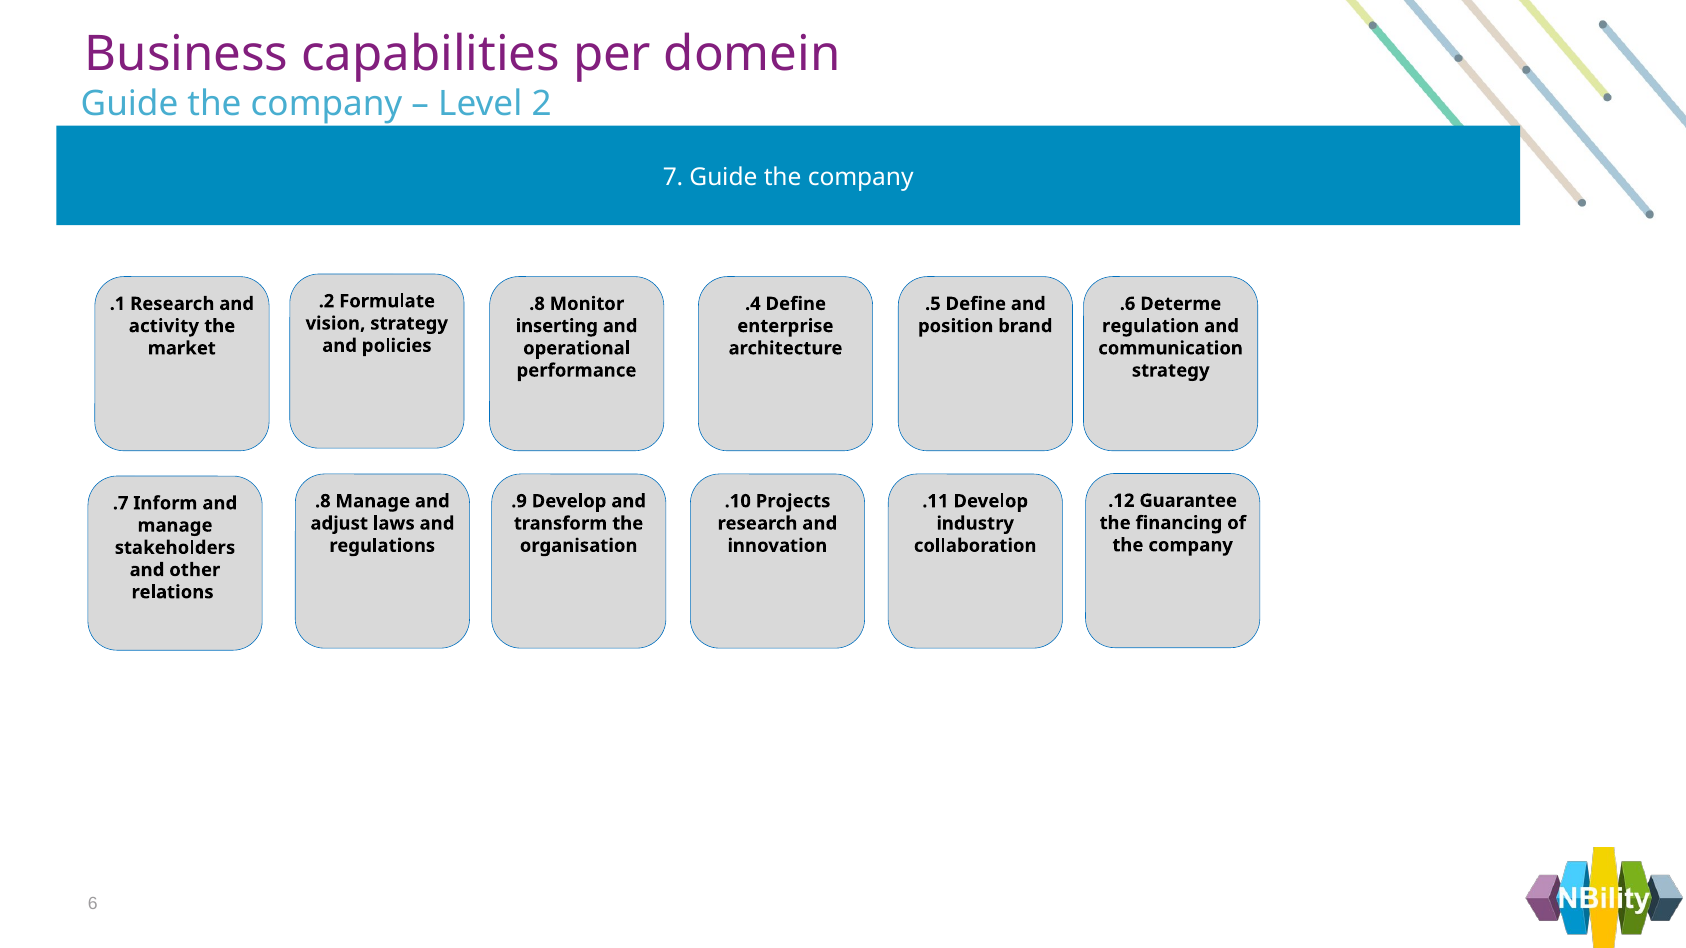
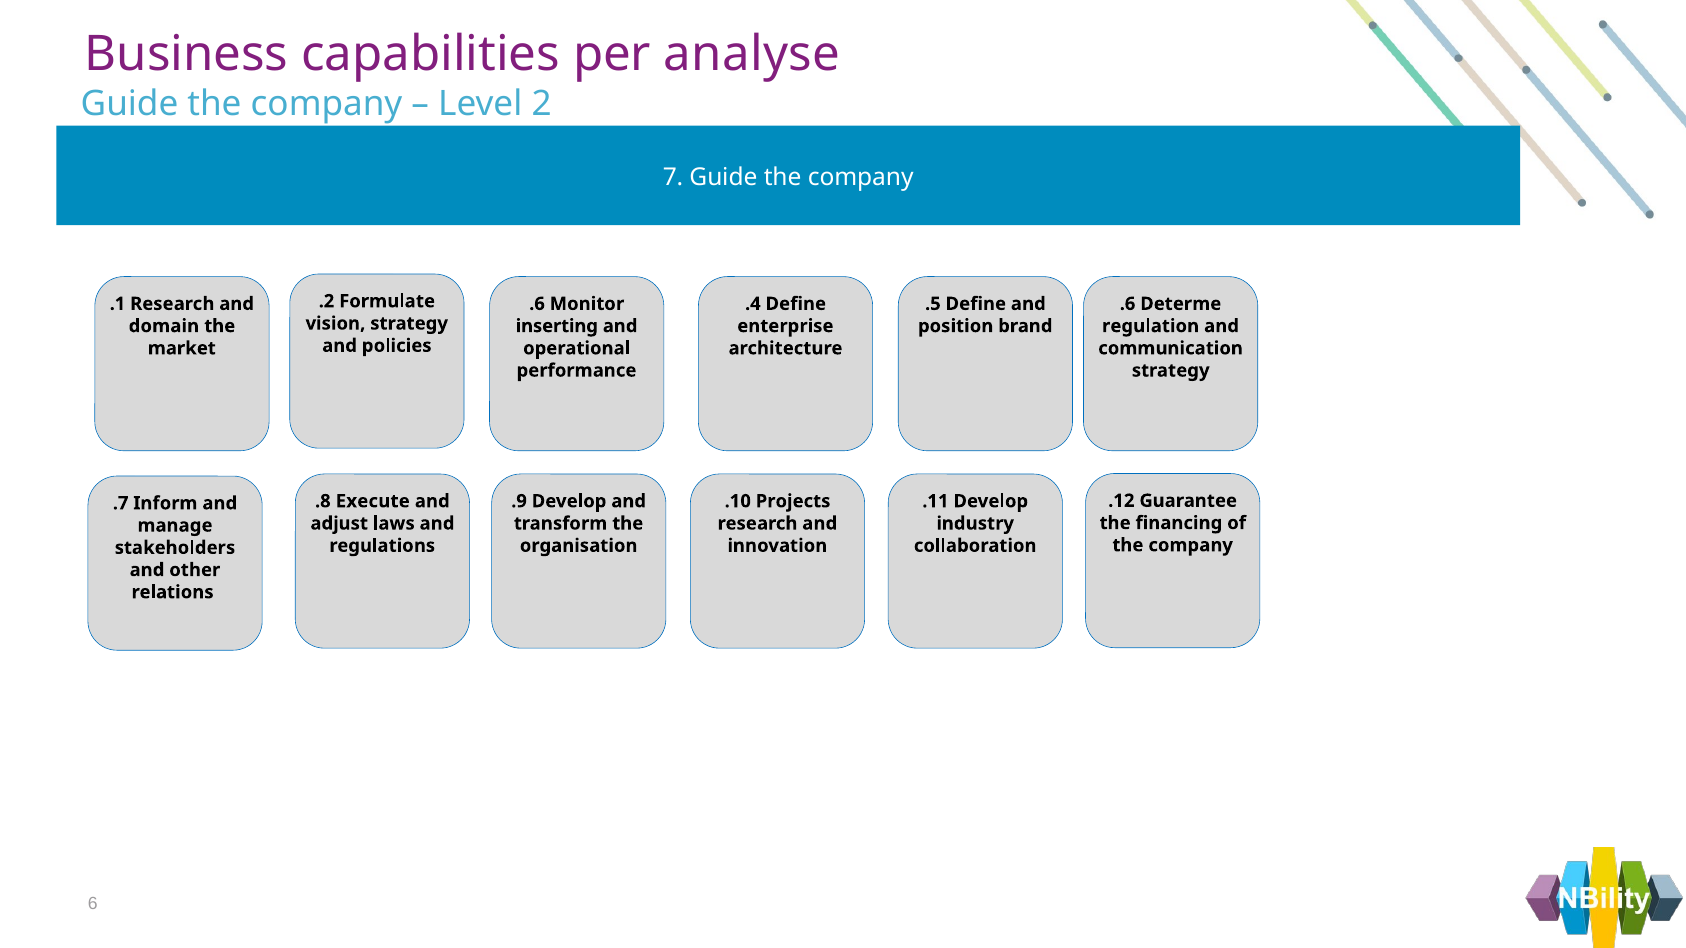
domein: domein -> analyse
.8 at (537, 304): .8 -> .6
activity: activity -> domain
.8 Manage: Manage -> Execute
